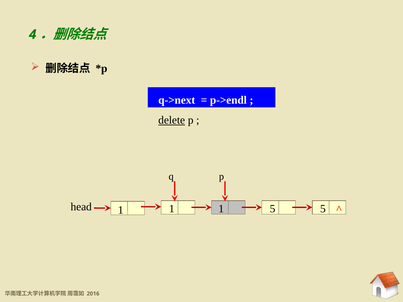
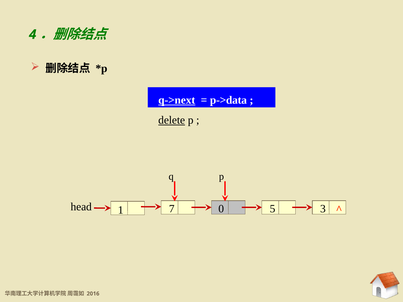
q->next underline: none -> present
p->endl: p->endl -> p->data
head 1: 1 -> 0
5 5: 5 -> 3
1 1: 1 -> 7
